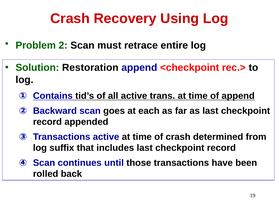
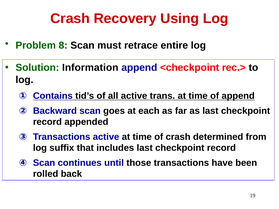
2: 2 -> 8
Restoration: Restoration -> Information
